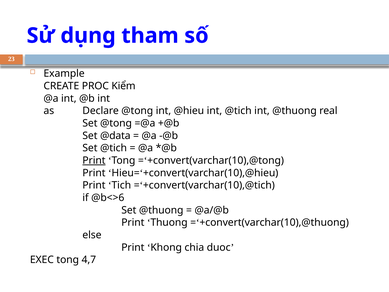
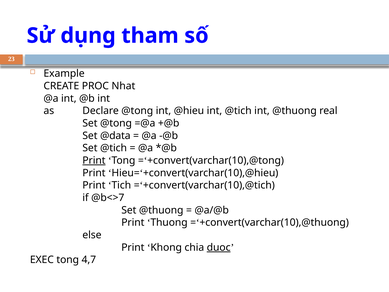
Kiểm: Kiểm -> Nhat
@b<>6: @b<>6 -> @b<>7
duoc underline: none -> present
